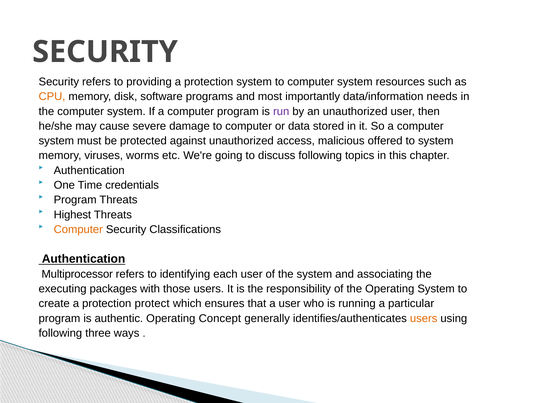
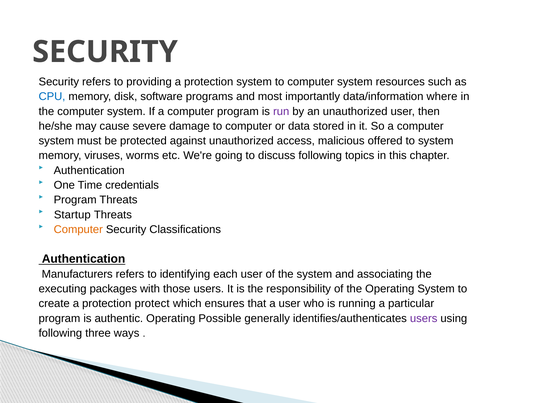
CPU colour: orange -> blue
needs: needs -> where
Highest: Highest -> Startup
Multiprocessor: Multiprocessor -> Manufacturers
Concept: Concept -> Possible
users at (424, 319) colour: orange -> purple
